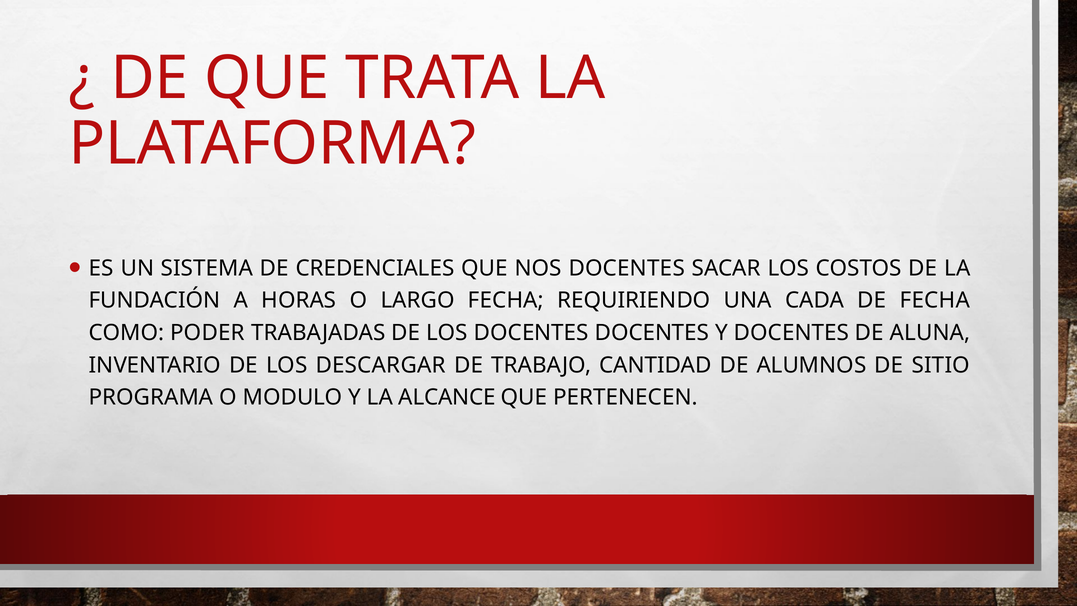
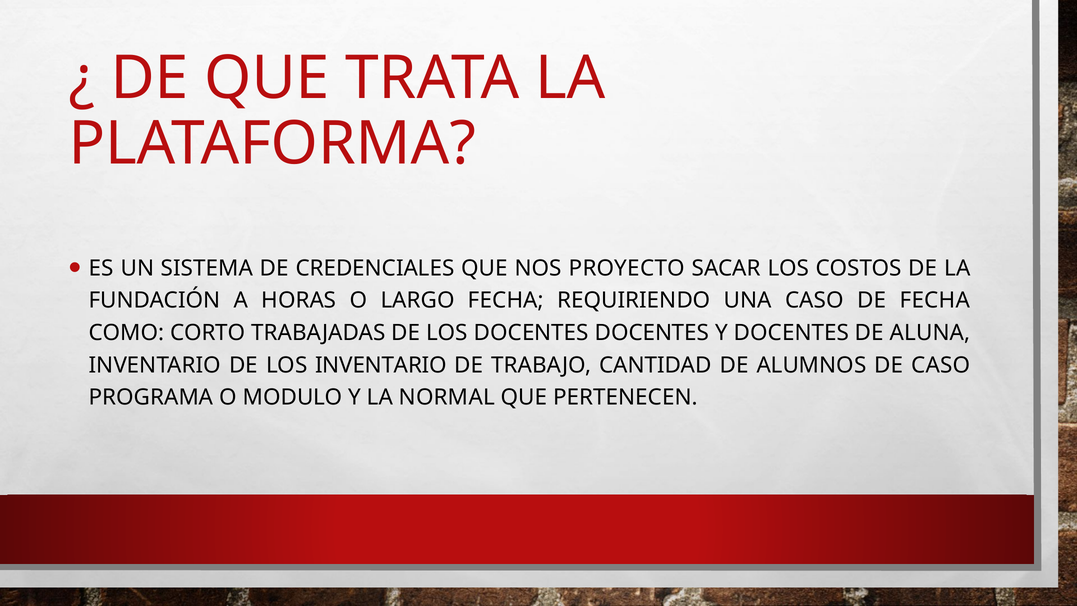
NOS DOCENTES: DOCENTES -> PROYECTO
UNA CADA: CADA -> CASO
PODER: PODER -> CORTO
LOS DESCARGAR: DESCARGAR -> INVENTARIO
DE SITIO: SITIO -> CASO
ALCANCE: ALCANCE -> NORMAL
